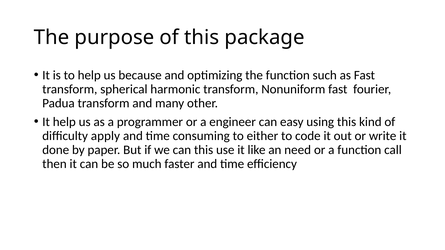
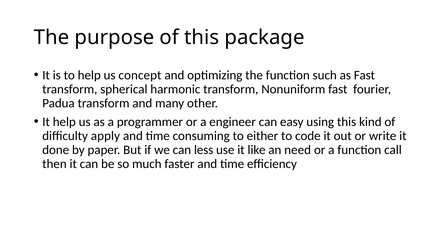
because: because -> concept
can this: this -> less
